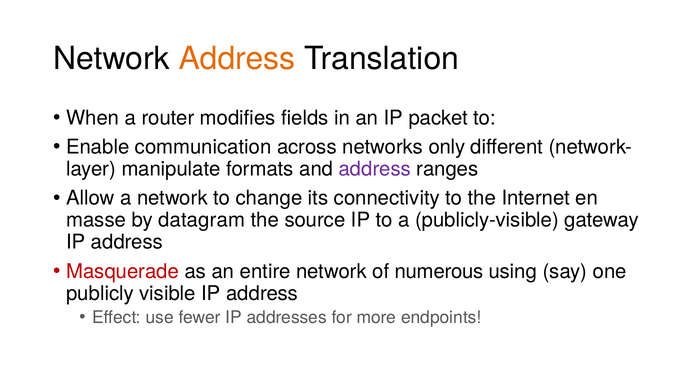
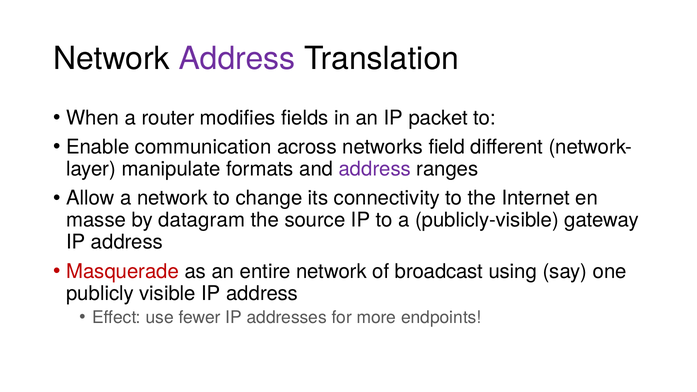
Address at (237, 59) colour: orange -> purple
only: only -> field
numerous: numerous -> broadcast
